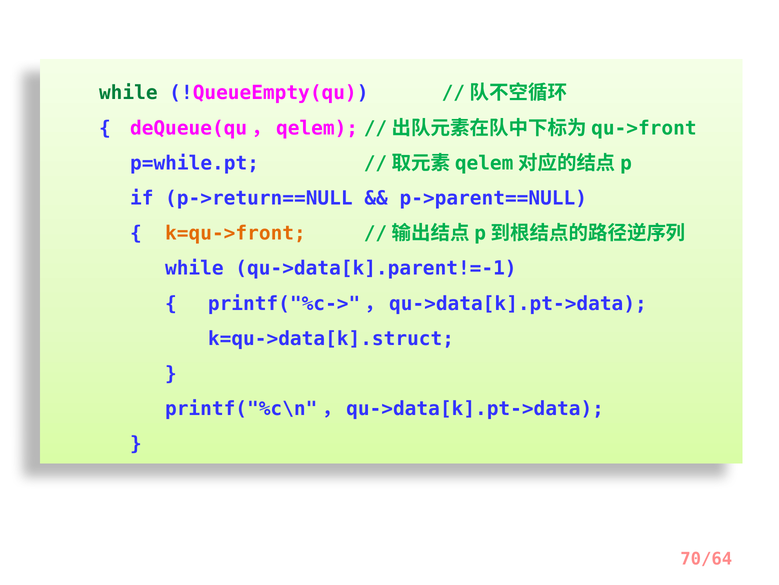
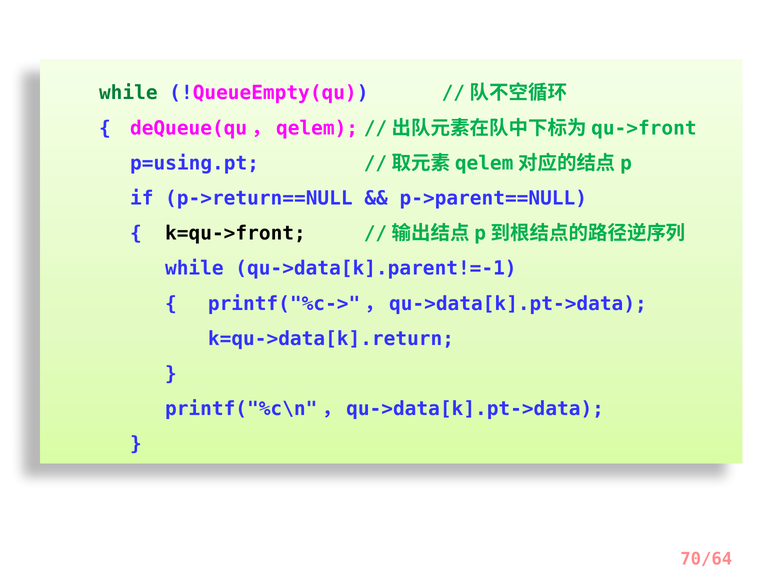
p=while.pt: p=while.pt -> p=using.pt
k=qu->front colour: orange -> black
k=qu->data[k].struct: k=qu->data[k].struct -> k=qu->data[k].return
